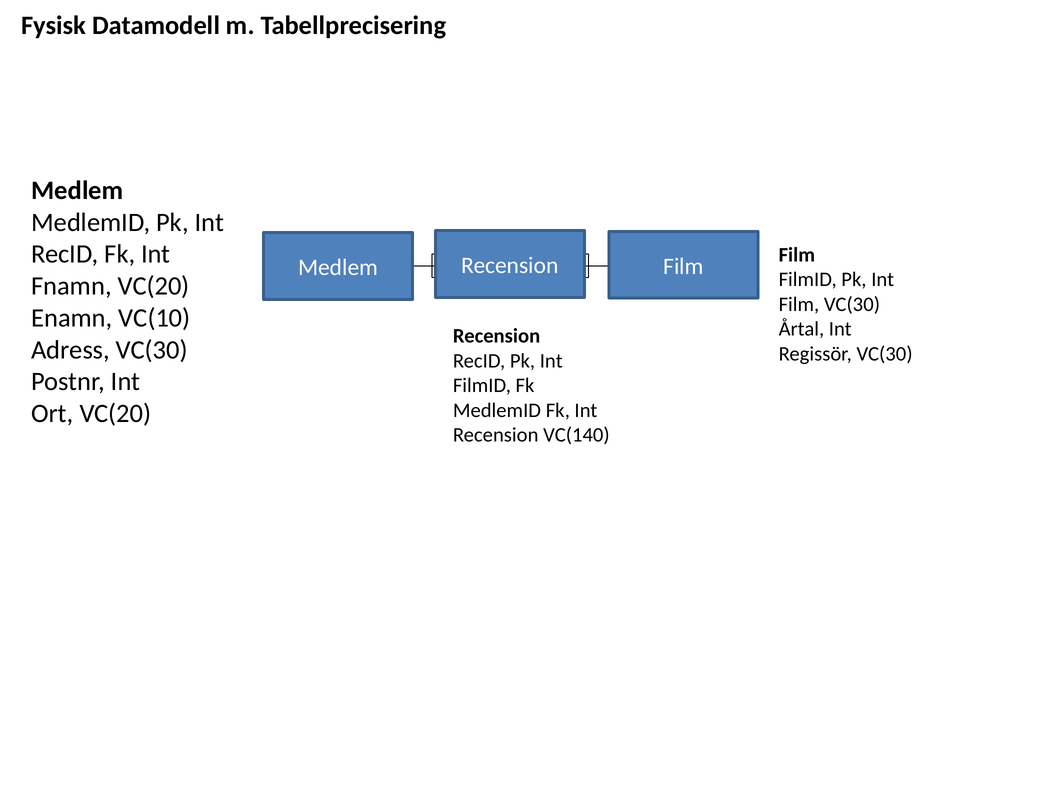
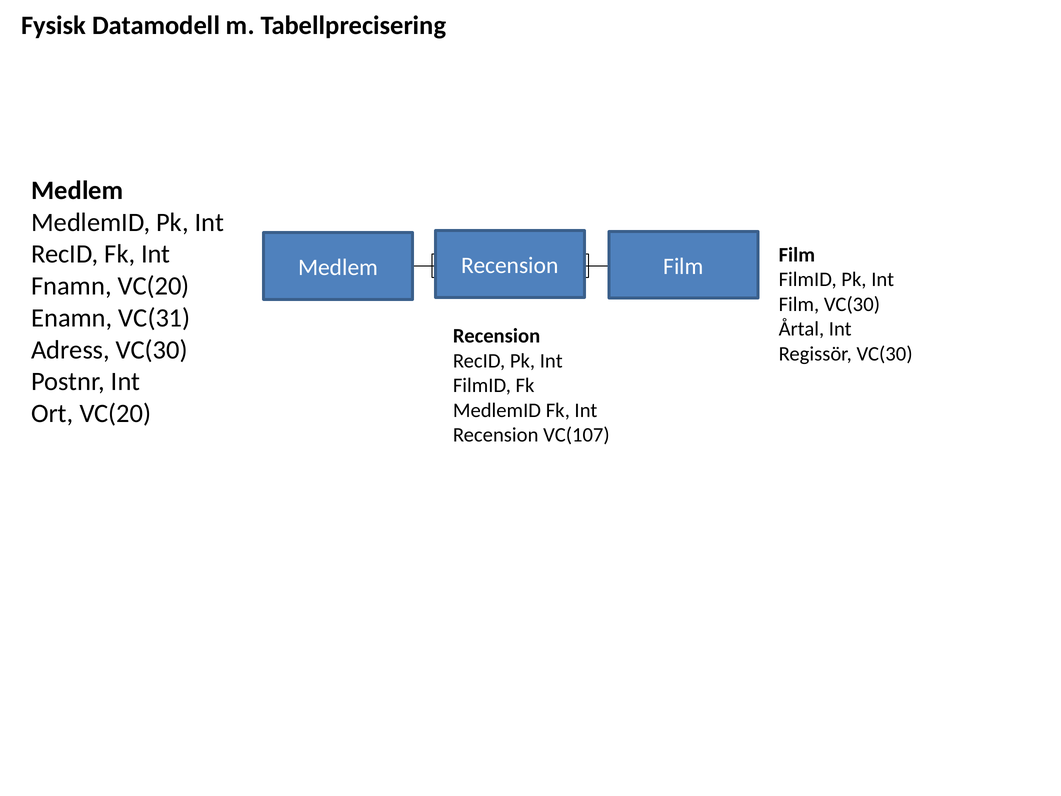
VC(10: VC(10 -> VC(31
VC(140: VC(140 -> VC(107
